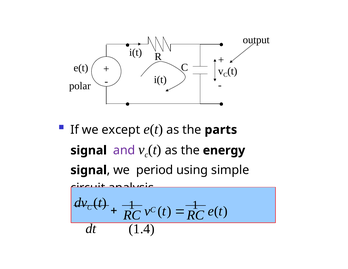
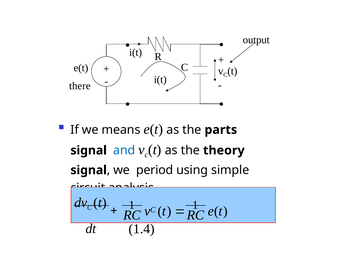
polar: polar -> there
except: except -> means
and colour: purple -> blue
energy: energy -> theory
